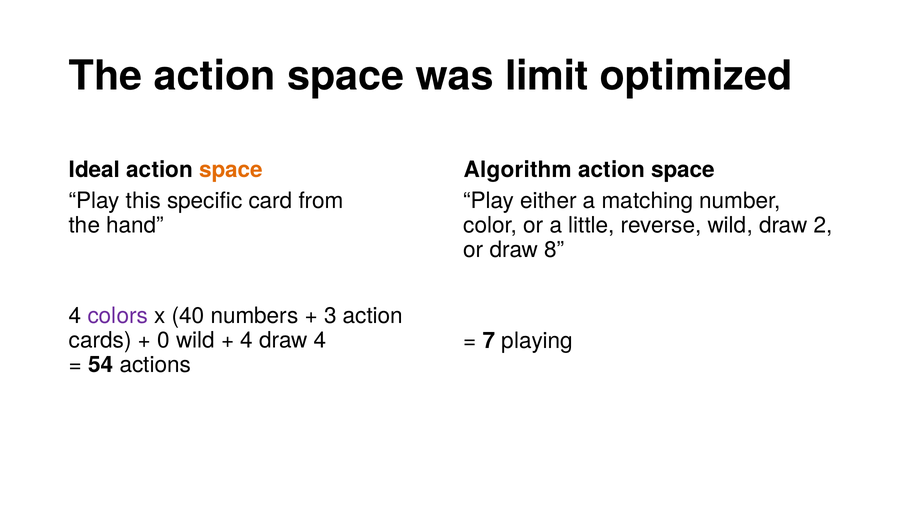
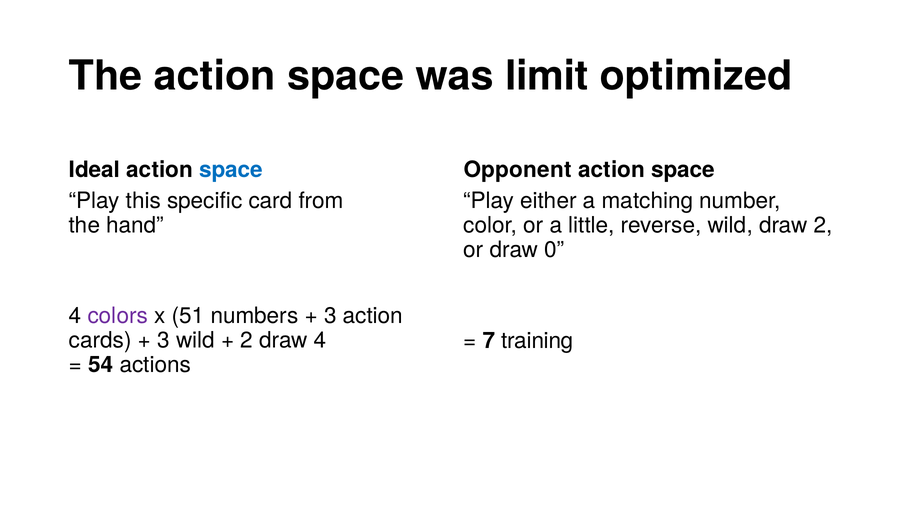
space at (231, 170) colour: orange -> blue
Algorithm: Algorithm -> Opponent
8: 8 -> 0
40: 40 -> 51
0 at (163, 340): 0 -> 3
4 at (247, 340): 4 -> 2
playing: playing -> training
